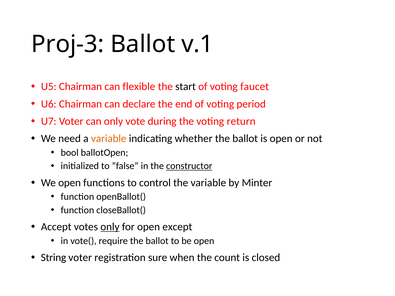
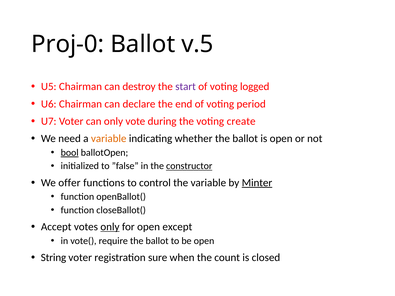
Proj-3: Proj-3 -> Proj-0
v.1: v.1 -> v.5
flexible: flexible -> destroy
start colour: black -> purple
faucet: faucet -> logged
return: return -> create
bool underline: none -> present
We open: open -> offer
Minter underline: none -> present
